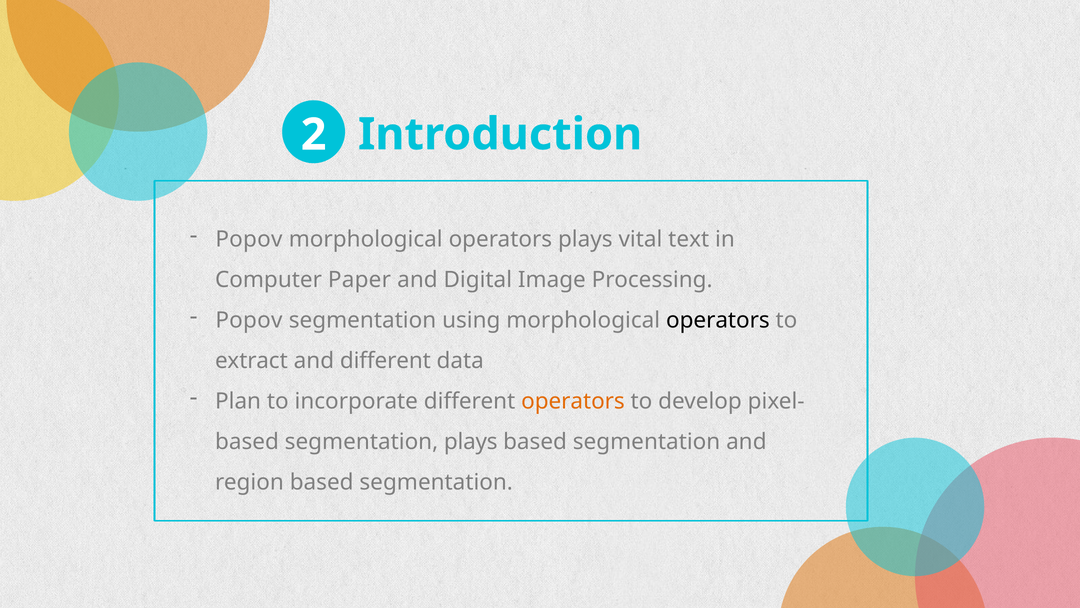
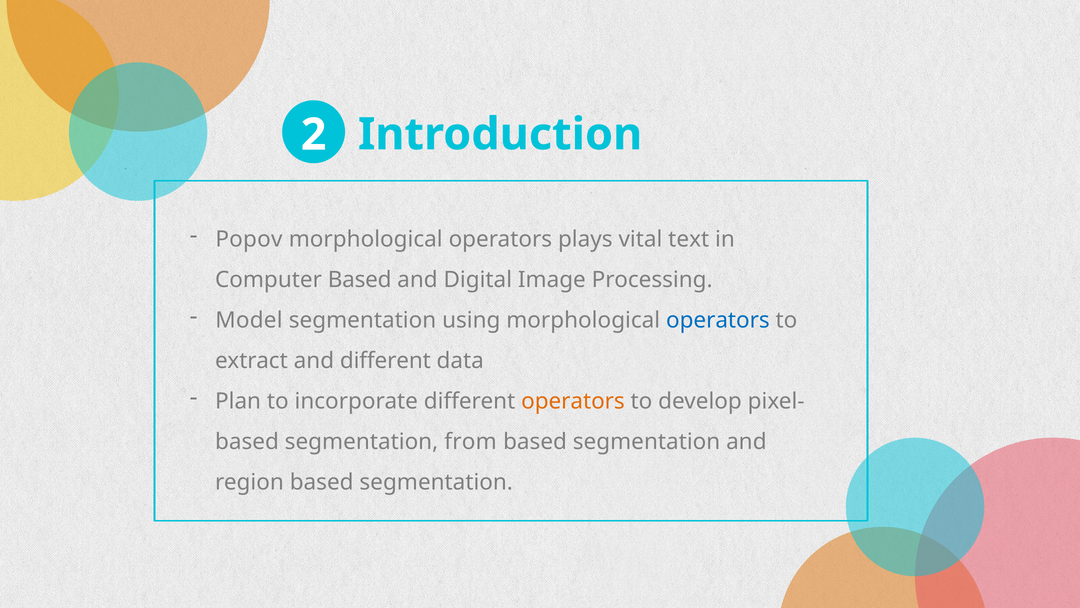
Computer Paper: Paper -> Based
Popov at (249, 320): Popov -> Model
operators at (718, 320) colour: black -> blue
segmentation plays: plays -> from
